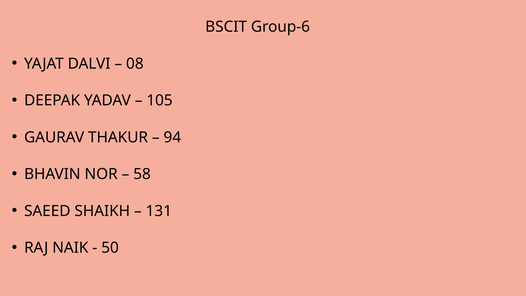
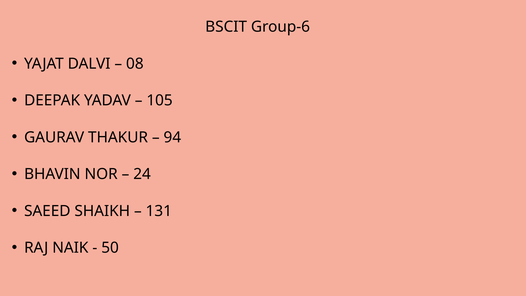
58: 58 -> 24
